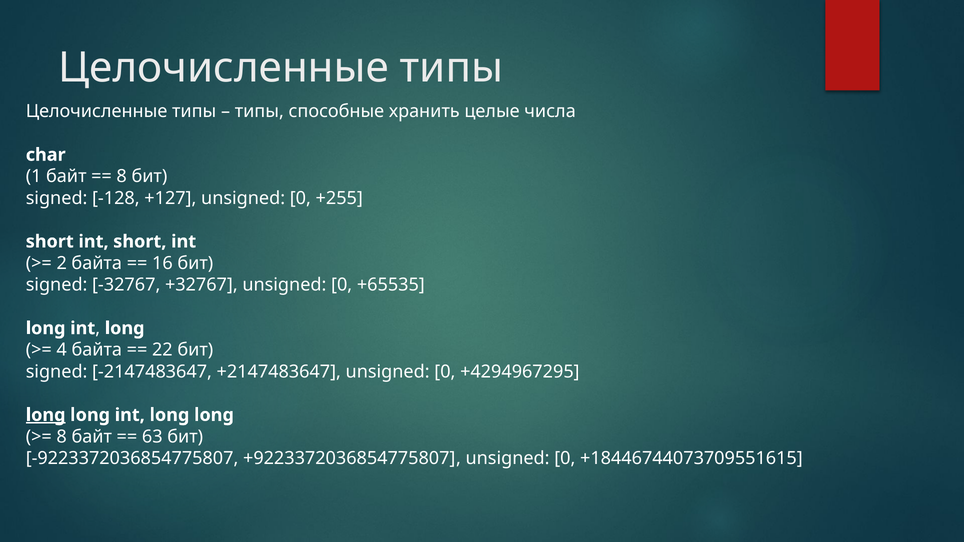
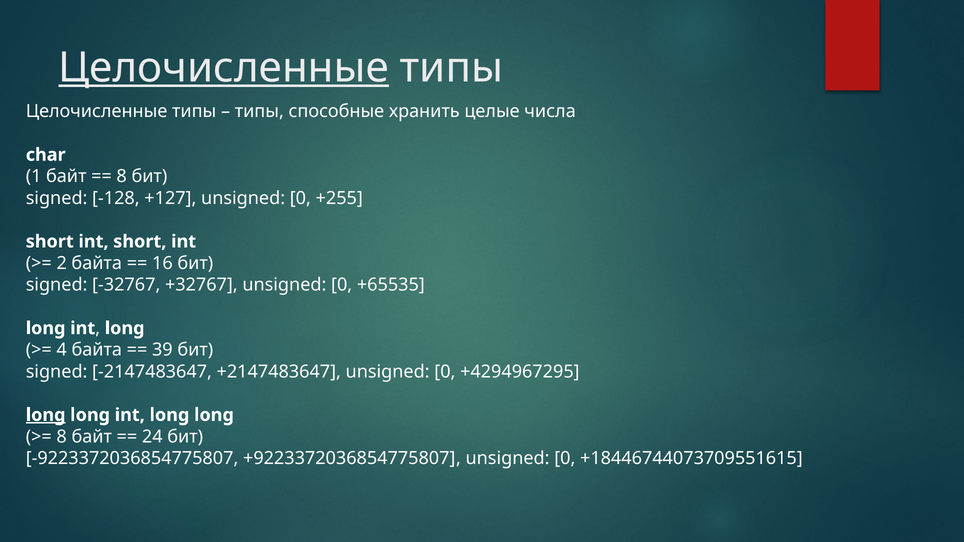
Целочисленные at (224, 68) underline: none -> present
22: 22 -> 39
63: 63 -> 24
